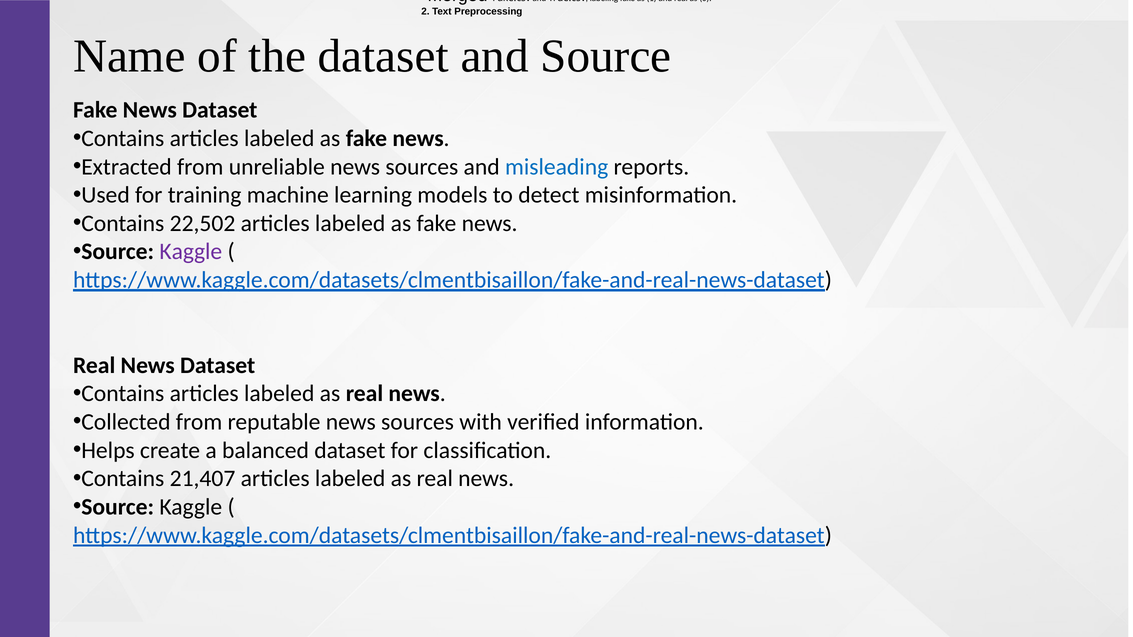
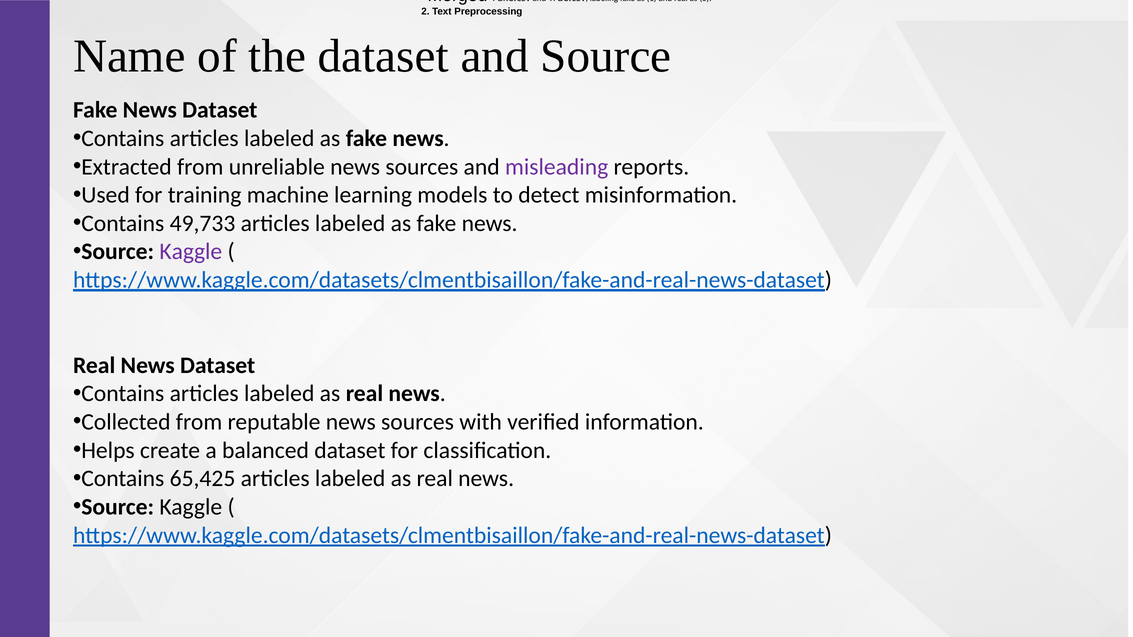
misleading colour: blue -> purple
22,502: 22,502 -> 49,733
21,407: 21,407 -> 65,425
